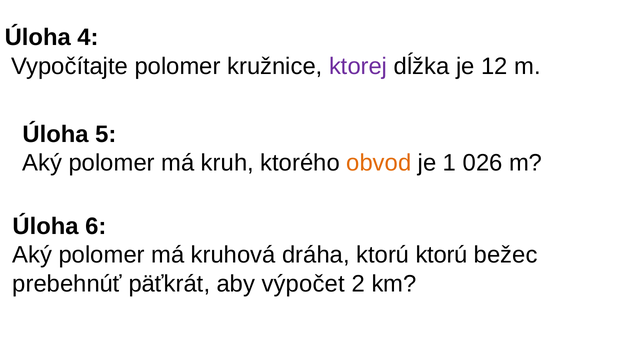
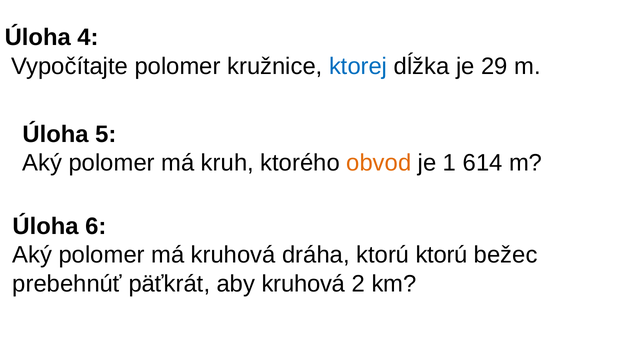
ktorej colour: purple -> blue
12: 12 -> 29
026: 026 -> 614
aby výpočet: výpočet -> kruhová
